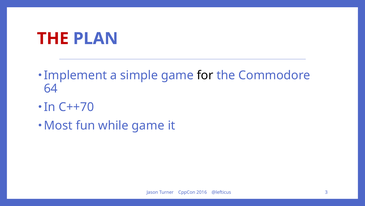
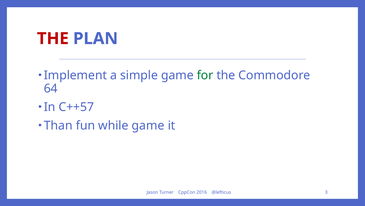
for colour: black -> green
C++70: C++70 -> C++57
Most: Most -> Than
